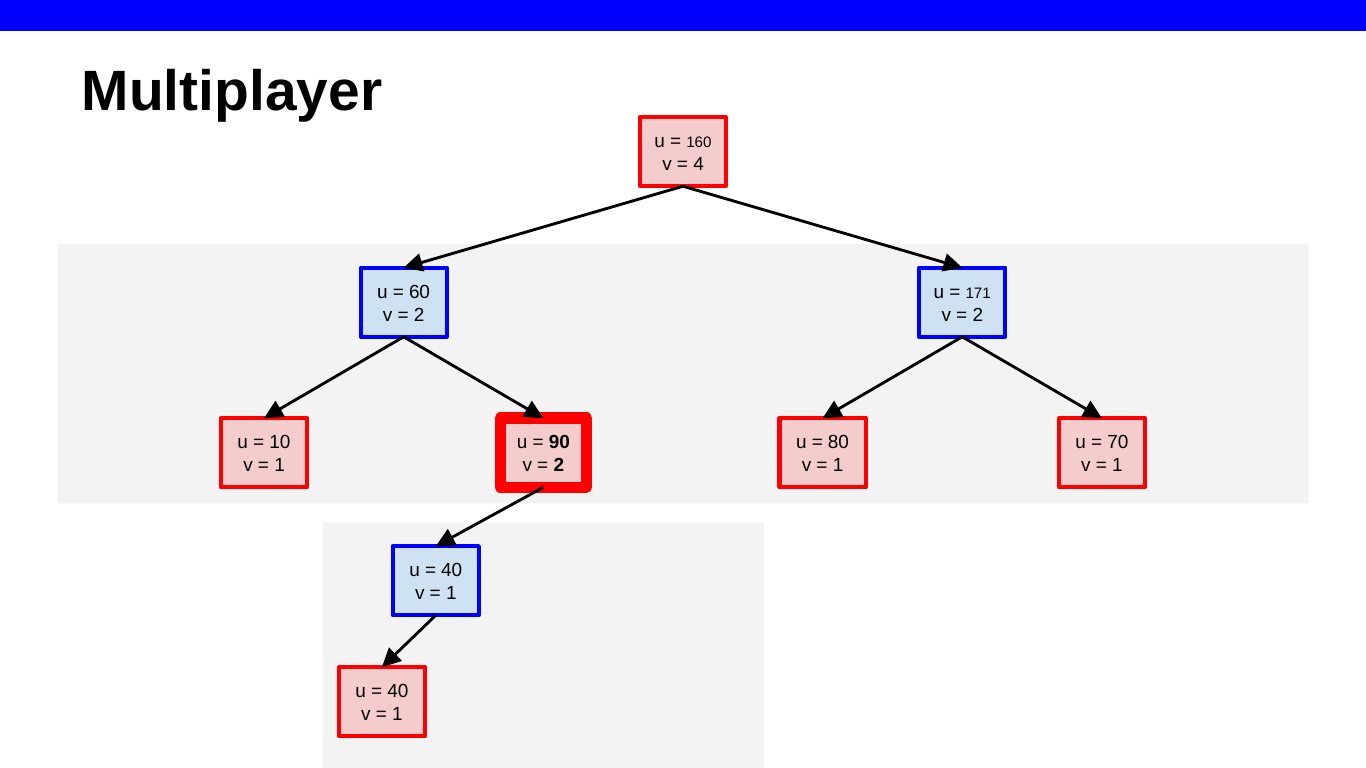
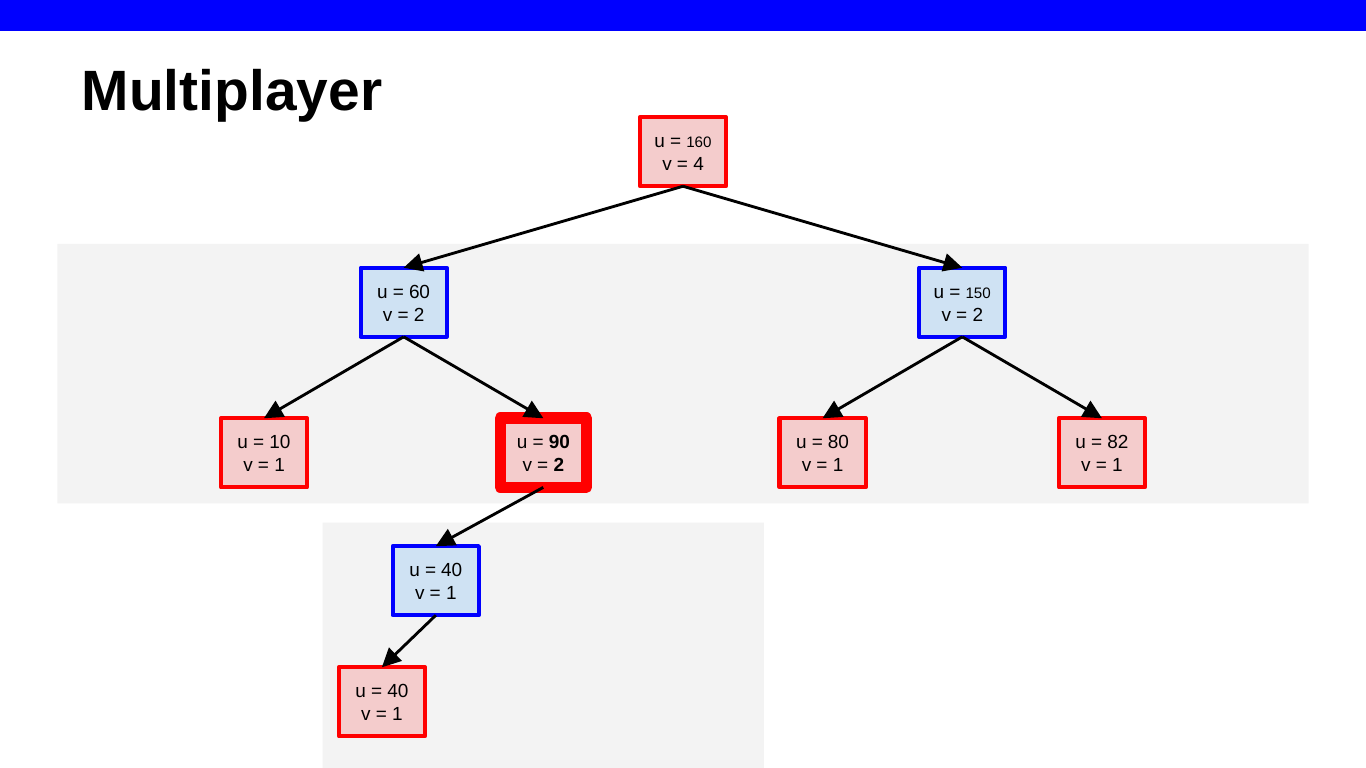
171: 171 -> 150
70: 70 -> 82
